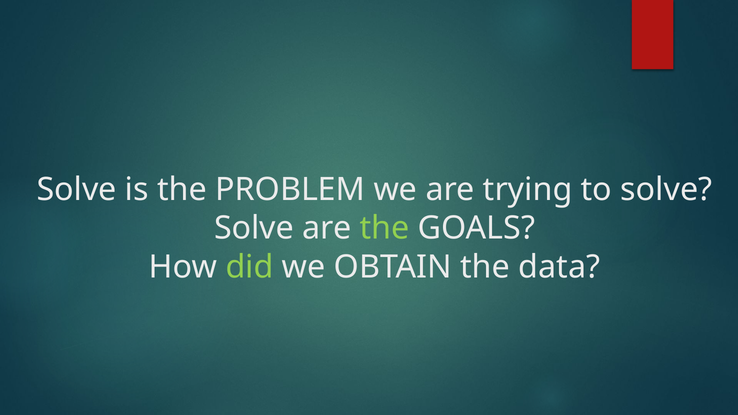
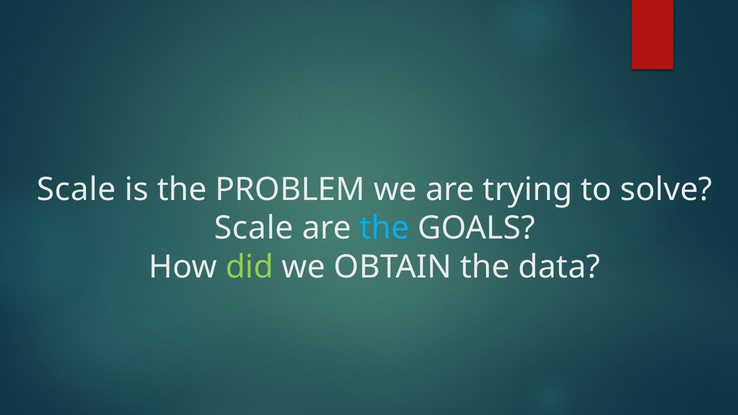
Solve at (77, 190): Solve -> Scale
Solve at (254, 228): Solve -> Scale
the at (385, 228) colour: light green -> light blue
